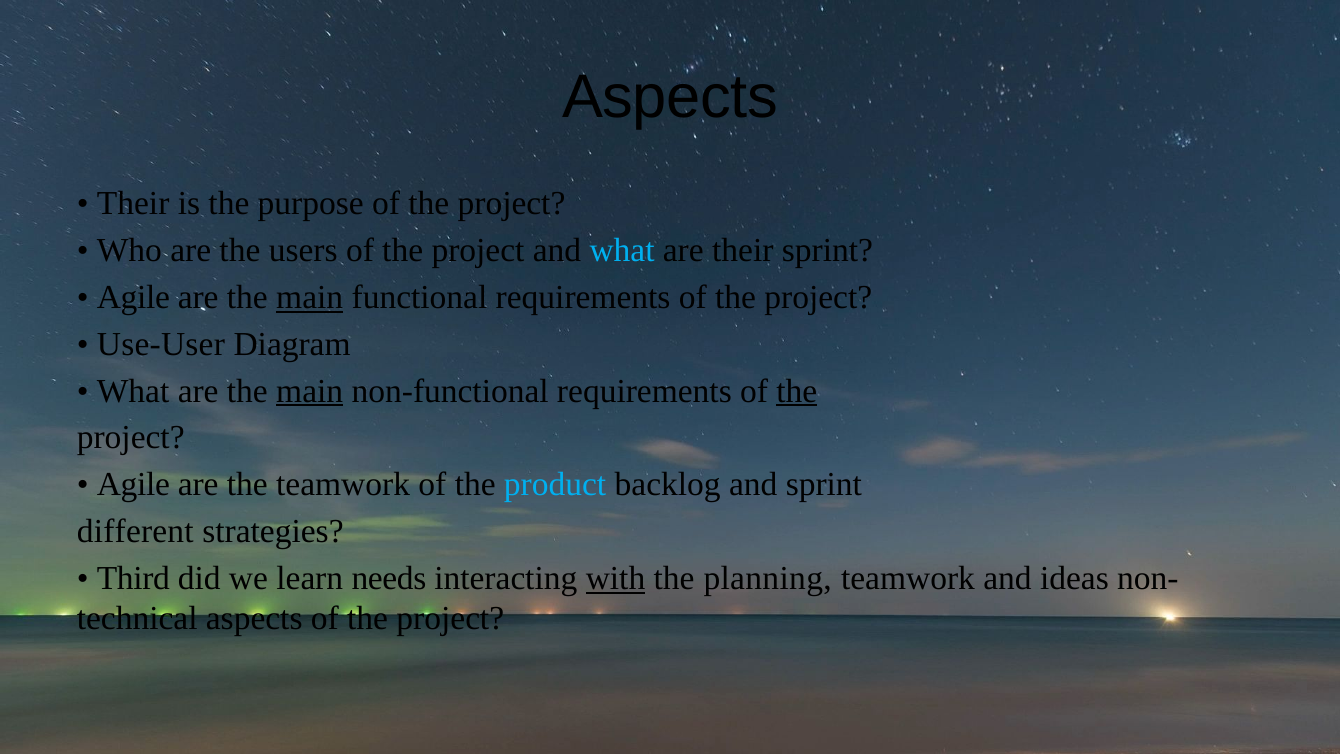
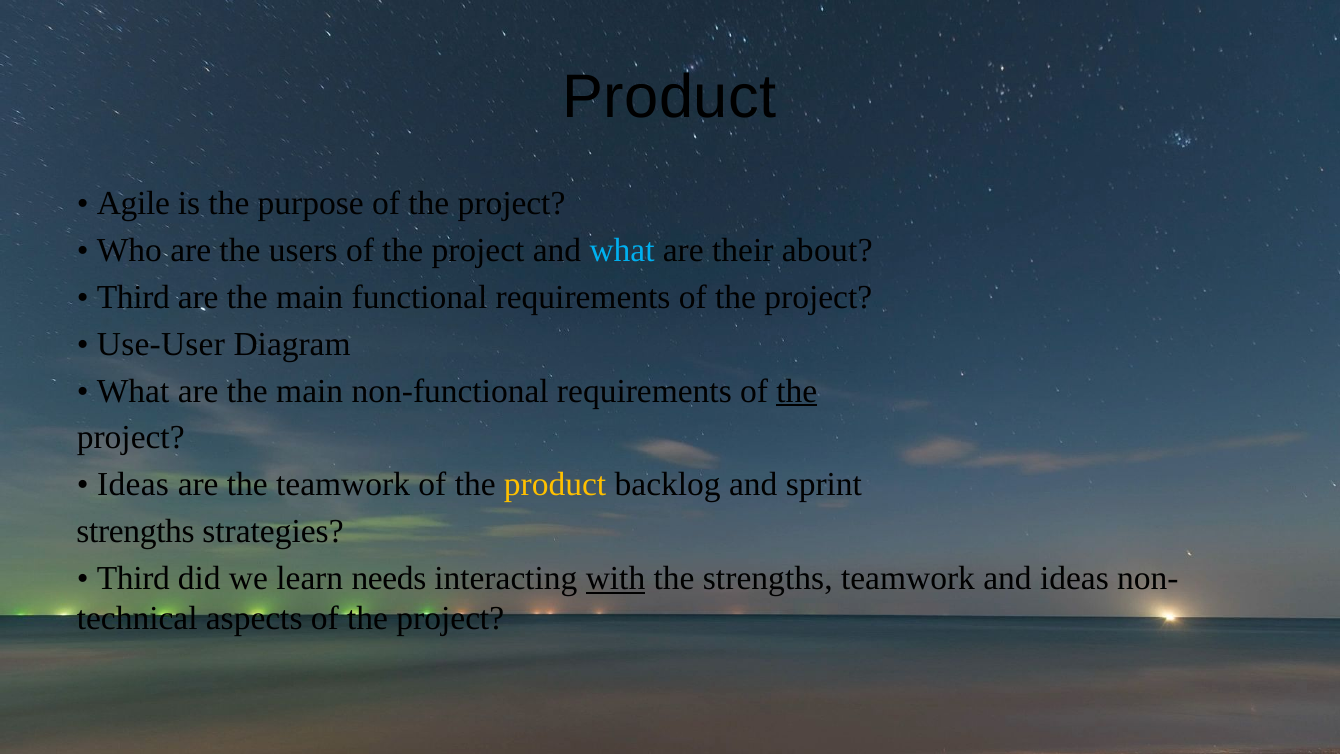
Aspects at (670, 97): Aspects -> Product
Their at (133, 203): Their -> Agile
their sprint: sprint -> about
Agile at (133, 297): Agile -> Third
main at (310, 297) underline: present -> none
main at (310, 391) underline: present -> none
Agile at (133, 485): Agile -> Ideas
product at (555, 485) colour: light blue -> yellow
different at (135, 531): different -> strengths
the planning: planning -> strengths
